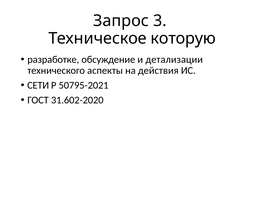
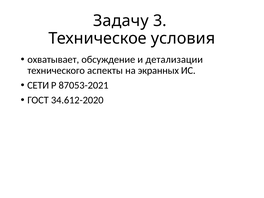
Запрос: Запрос -> Задачу
которую: которую -> условия
разработке: разработке -> охватывает
действия: действия -> экранных
50795-2021: 50795-2021 -> 87053-2021
31.602-2020: 31.602-2020 -> 34.612-2020
